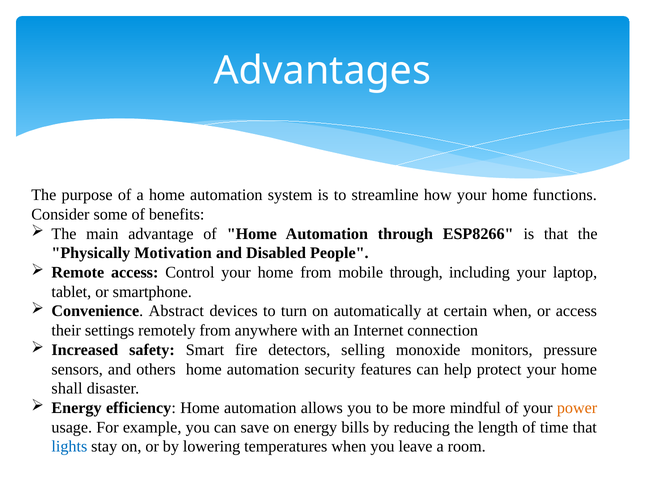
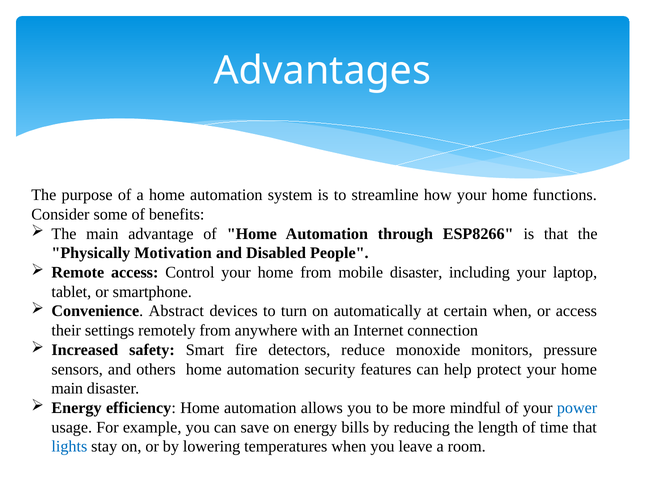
mobile through: through -> disaster
selling: selling -> reduce
shall at (67, 388): shall -> main
power colour: orange -> blue
